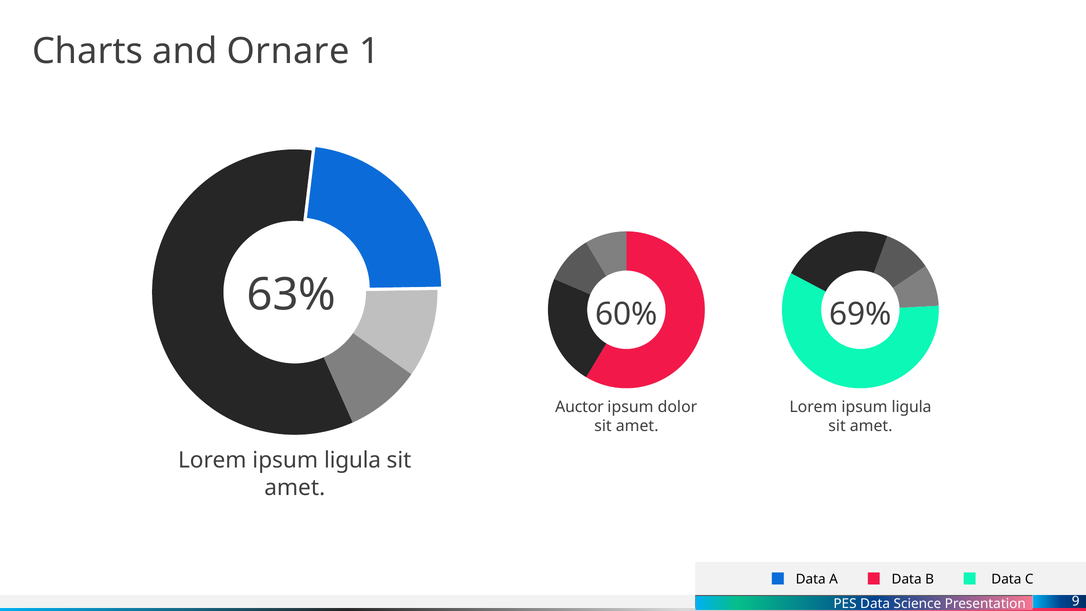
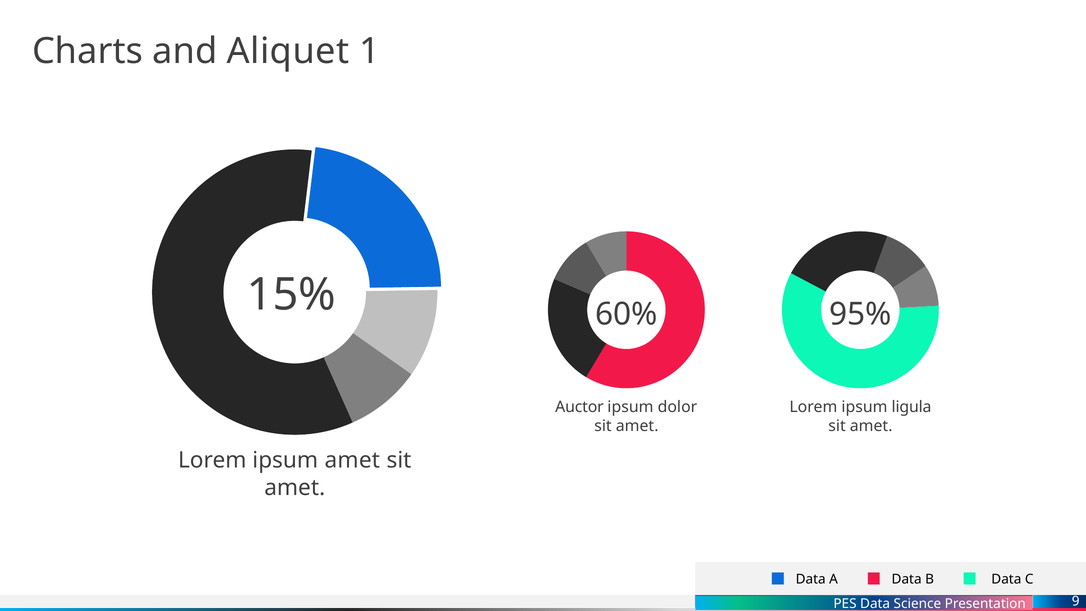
Ornare: Ornare -> Aliquet
63%: 63% -> 15%
69%: 69% -> 95%
ligula at (353, 460): ligula -> amet
